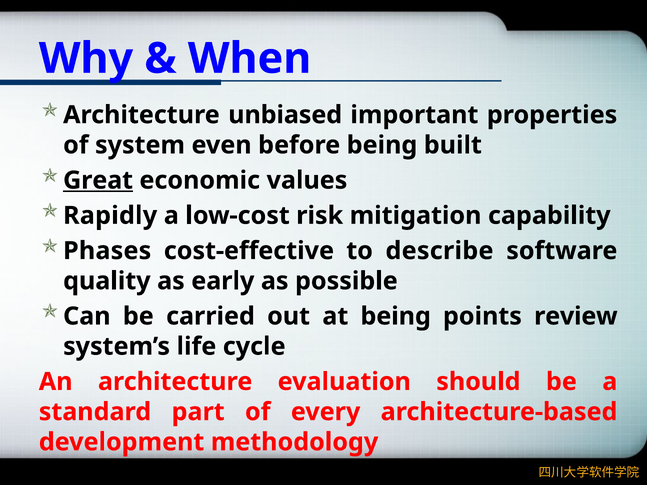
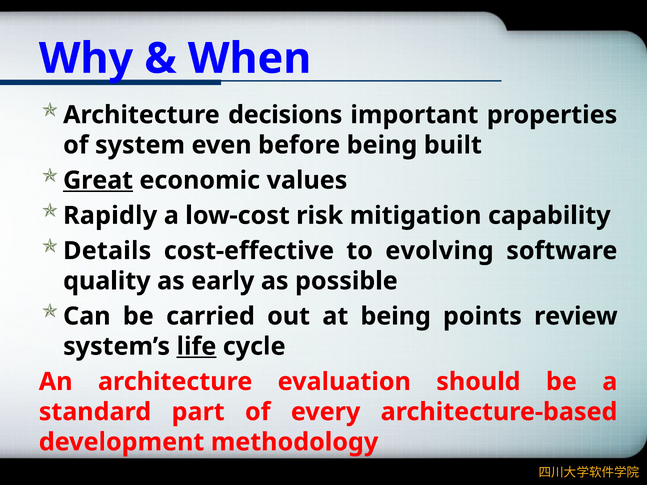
unbiased: unbiased -> decisions
Phases: Phases -> Details
describe: describe -> evolving
life underline: none -> present
